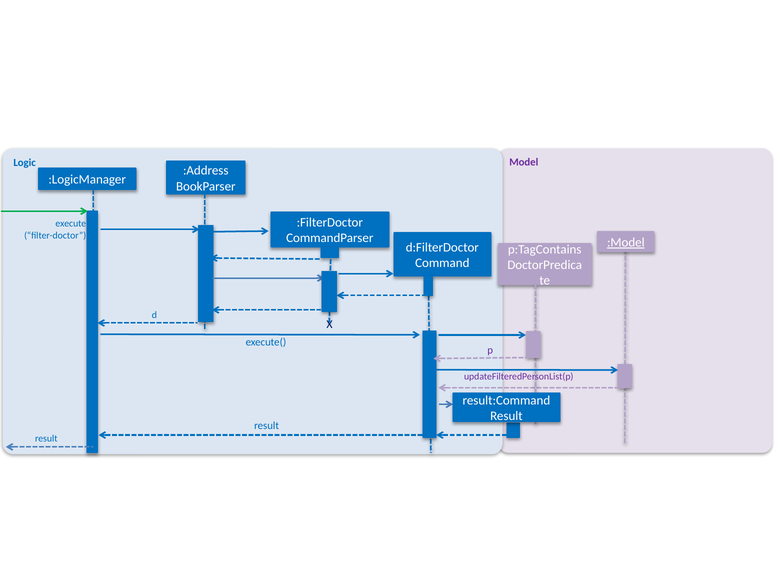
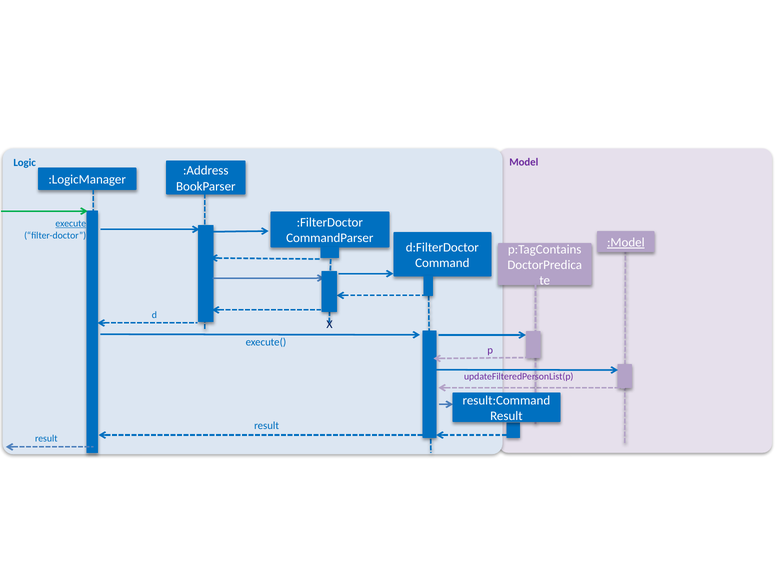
execute underline: none -> present
